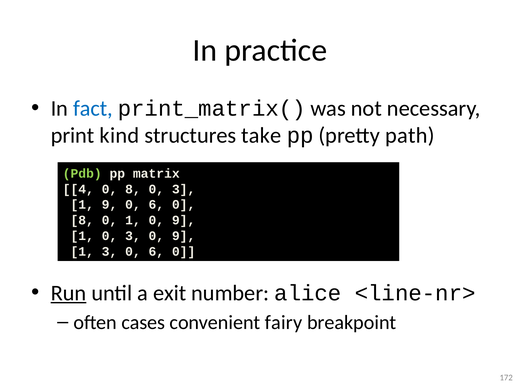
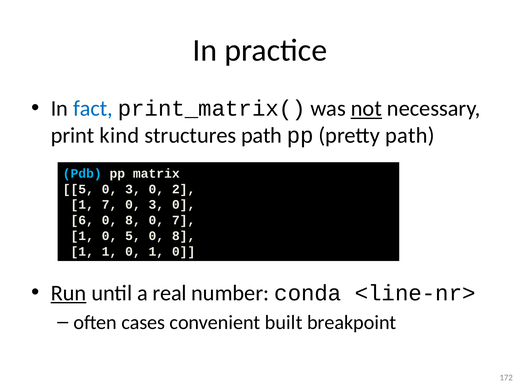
not underline: none -> present
structures take: take -> path
Pdb colour: light green -> light blue
4 at (78, 189): 4 -> 5
8 at (133, 189): 8 -> 3
3 at (184, 189): 3 -> 2
1 9: 9 -> 7
6 at (156, 205): 6 -> 3
8 at (82, 220): 8 -> 6
1 at (133, 220): 1 -> 8
9 at (184, 220): 9 -> 7
1 0 3: 3 -> 5
9 at (184, 236): 9 -> 8
1 3: 3 -> 1
6 at (156, 251): 6 -> 1
exit: exit -> real
alice: alice -> conda
fairy: fairy -> built
